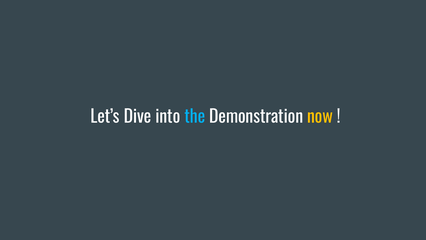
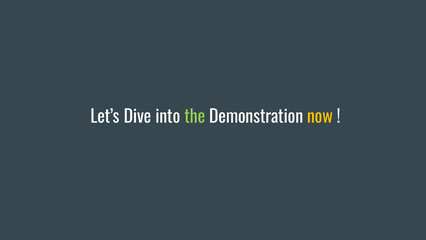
the colour: light blue -> light green
